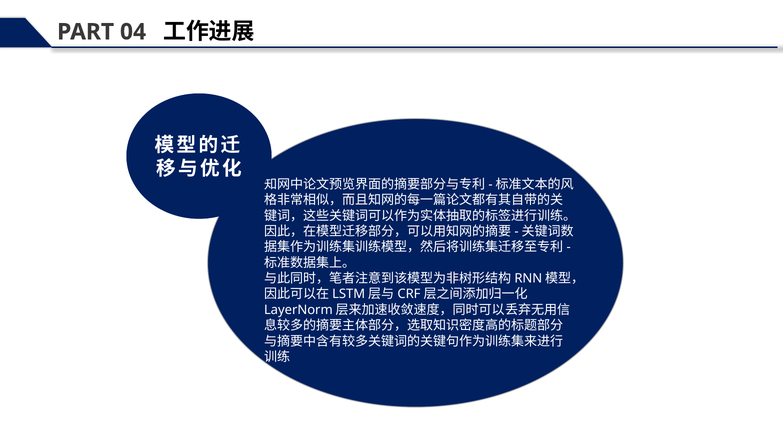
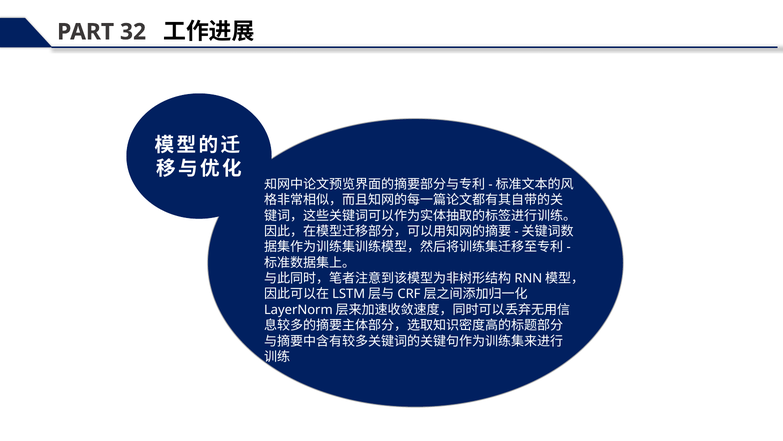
04: 04 -> 32
